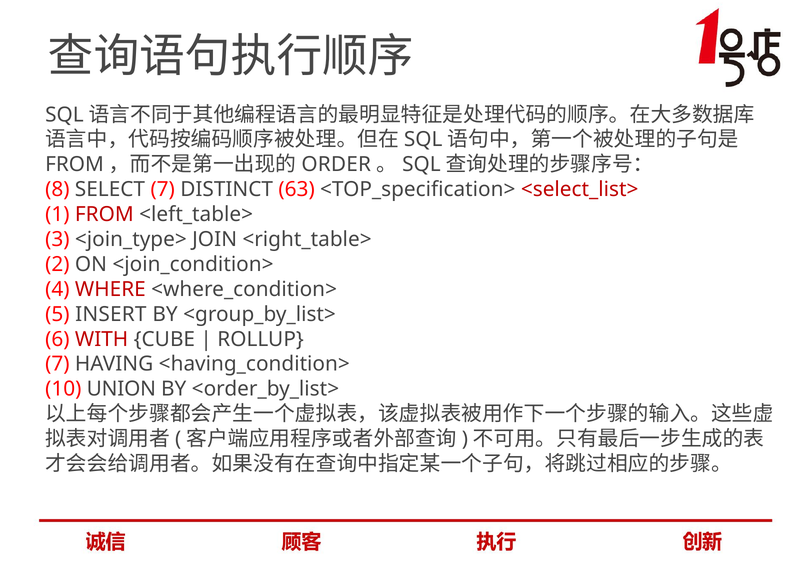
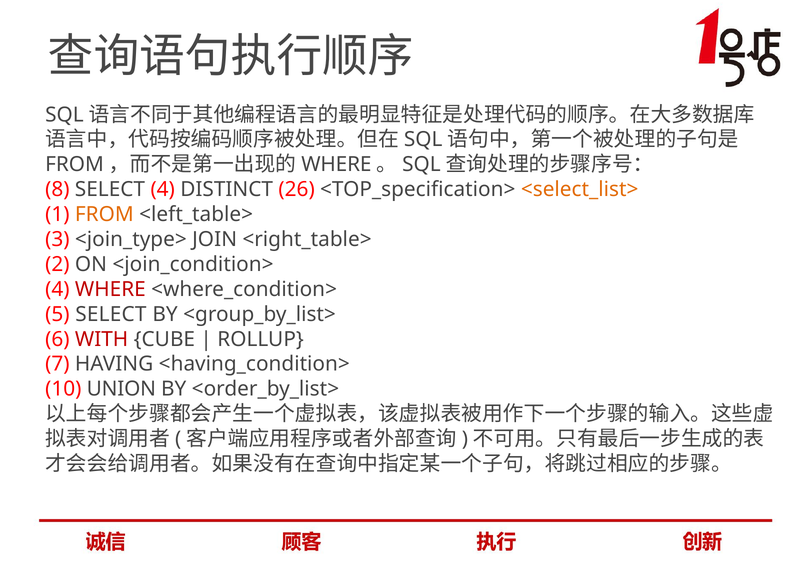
ORDER at (336, 164): ORDER -> WHERE
SELECT 7: 7 -> 4
63: 63 -> 26
<select_list> colour: red -> orange
FROM at (104, 214) colour: red -> orange
5 INSERT: INSERT -> SELECT
